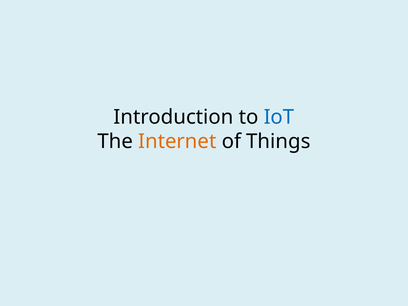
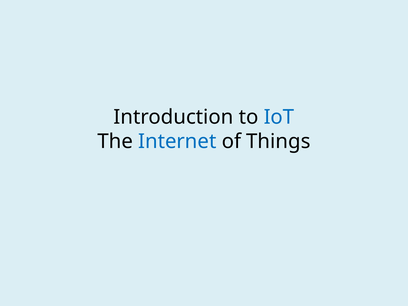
Internet colour: orange -> blue
